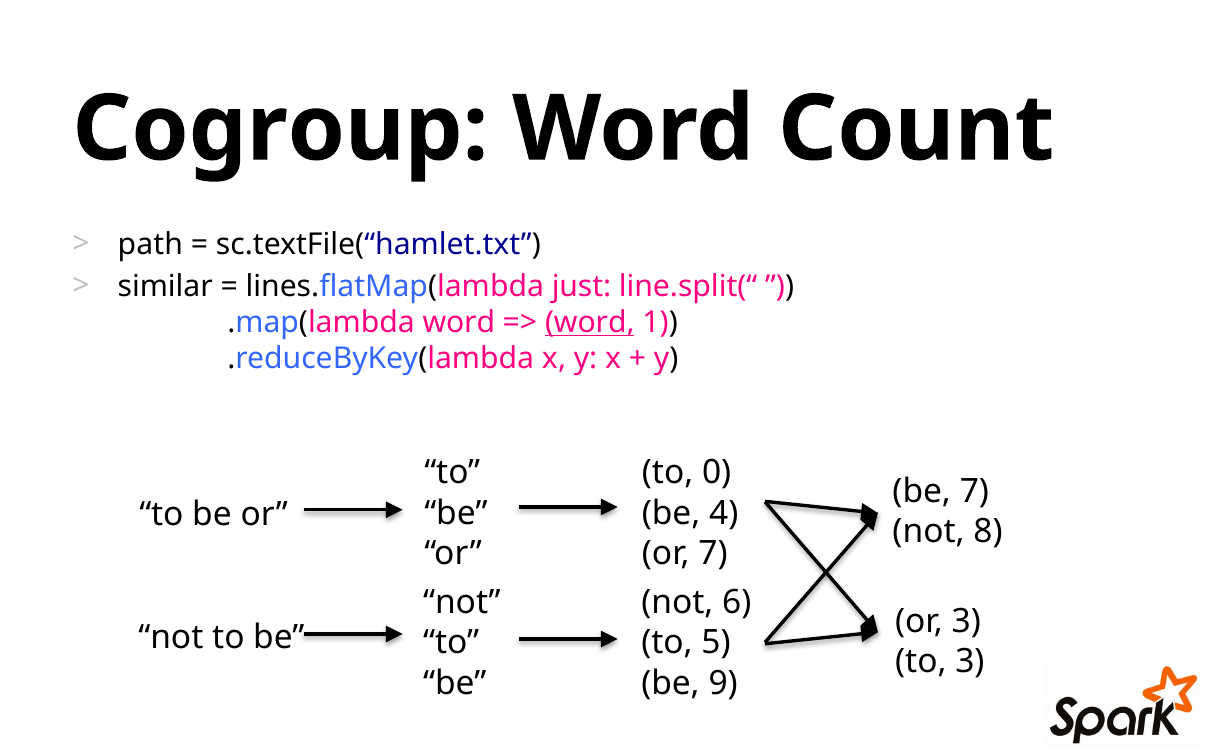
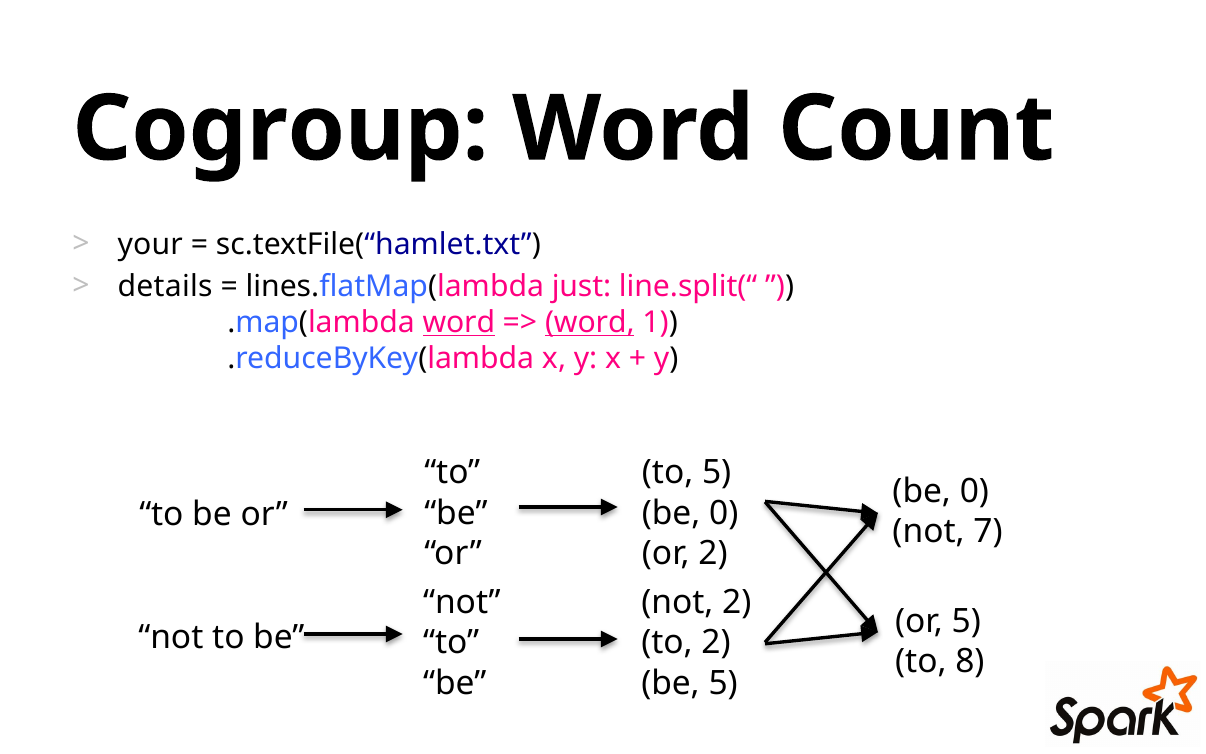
path: path -> your
similar: similar -> details
word at (459, 322) underline: none -> present
to 0: 0 -> 5
7 at (974, 491): 7 -> 0
4 at (724, 513): 4 -> 0
8: 8 -> 7
or 7: 7 -> 2
not 6: 6 -> 2
or 3: 3 -> 5
to 5: 5 -> 2
to 3: 3 -> 8
be 9: 9 -> 5
